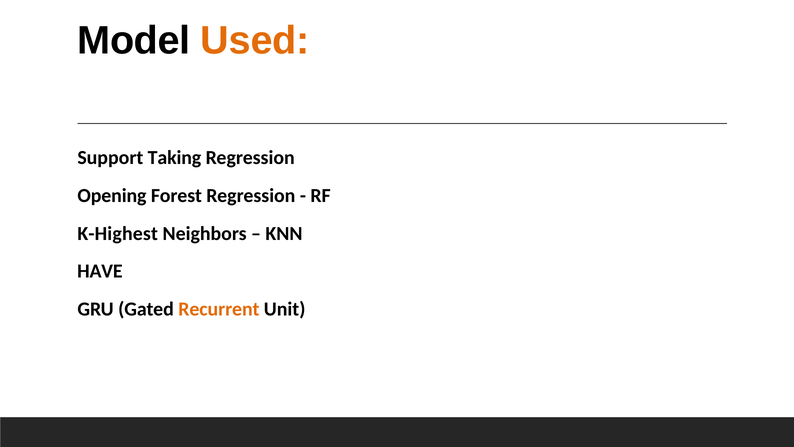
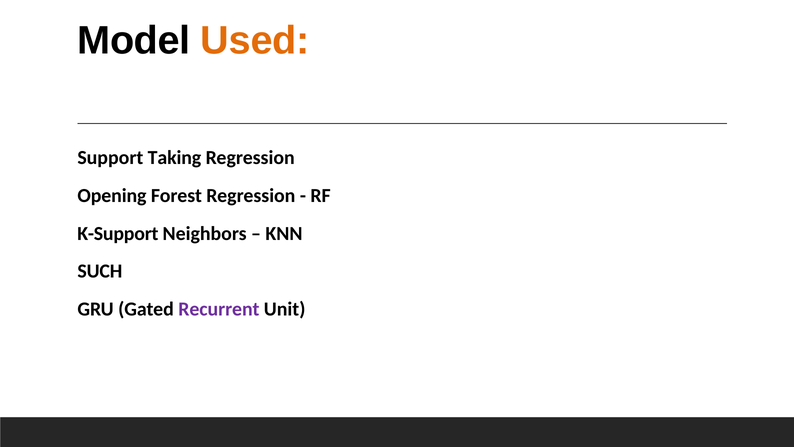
K-Highest: K-Highest -> K-Support
HAVE: HAVE -> SUCH
Recurrent colour: orange -> purple
